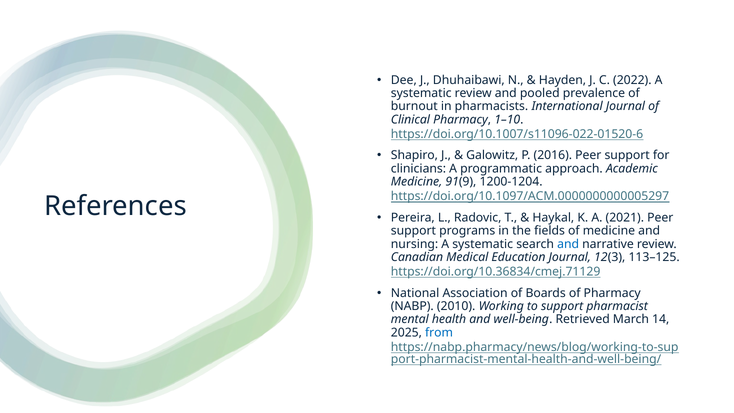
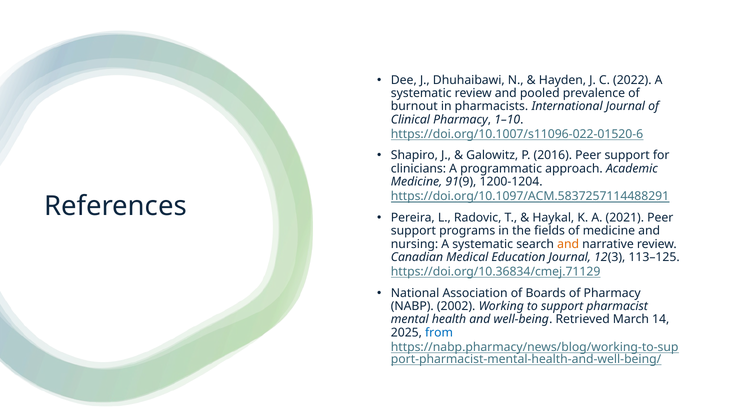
https://doi.org/10.1097/ACM.0000000000005297: https://doi.org/10.1097/ACM.0000000000005297 -> https://doi.org/10.1097/ACM.5837257114488291
and at (568, 244) colour: blue -> orange
2010: 2010 -> 2002
